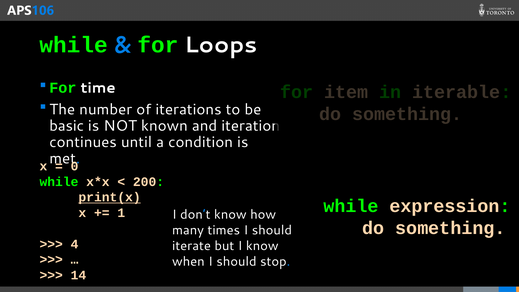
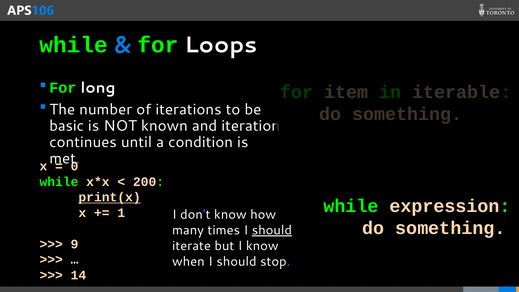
time: time -> long
should at (272, 230) underline: none -> present
4: 4 -> 9
